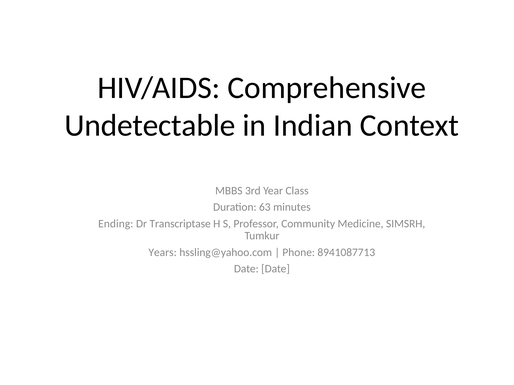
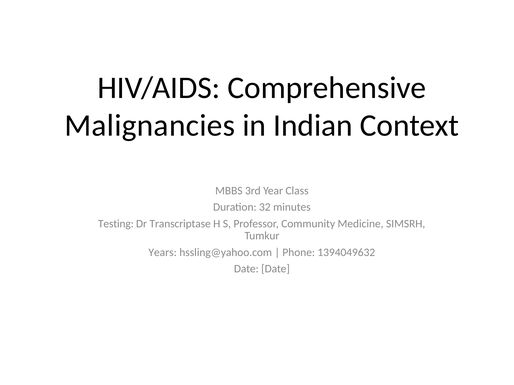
Undetectable: Undetectable -> Malignancies
63: 63 -> 32
Ending: Ending -> Testing
8941087713: 8941087713 -> 1394049632
